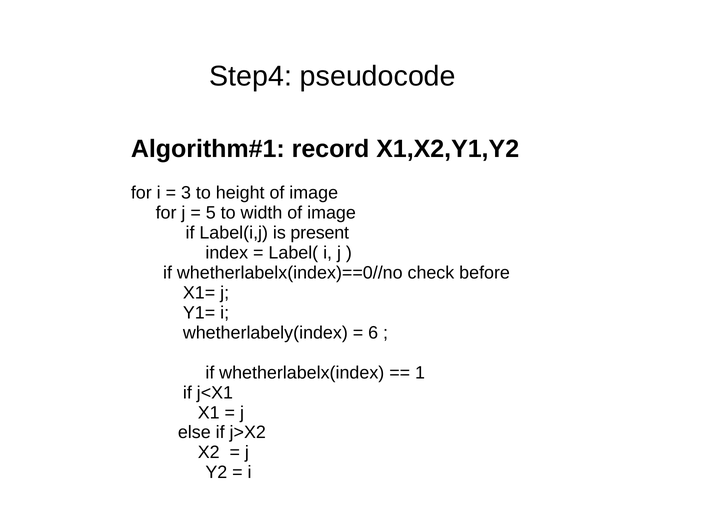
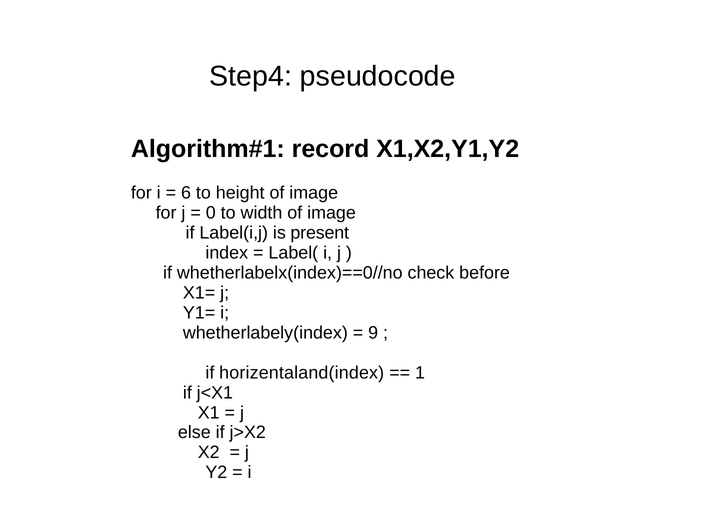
3: 3 -> 6
5: 5 -> 0
6: 6 -> 9
whetherlabelx(index: whetherlabelx(index -> horizentaland(index
